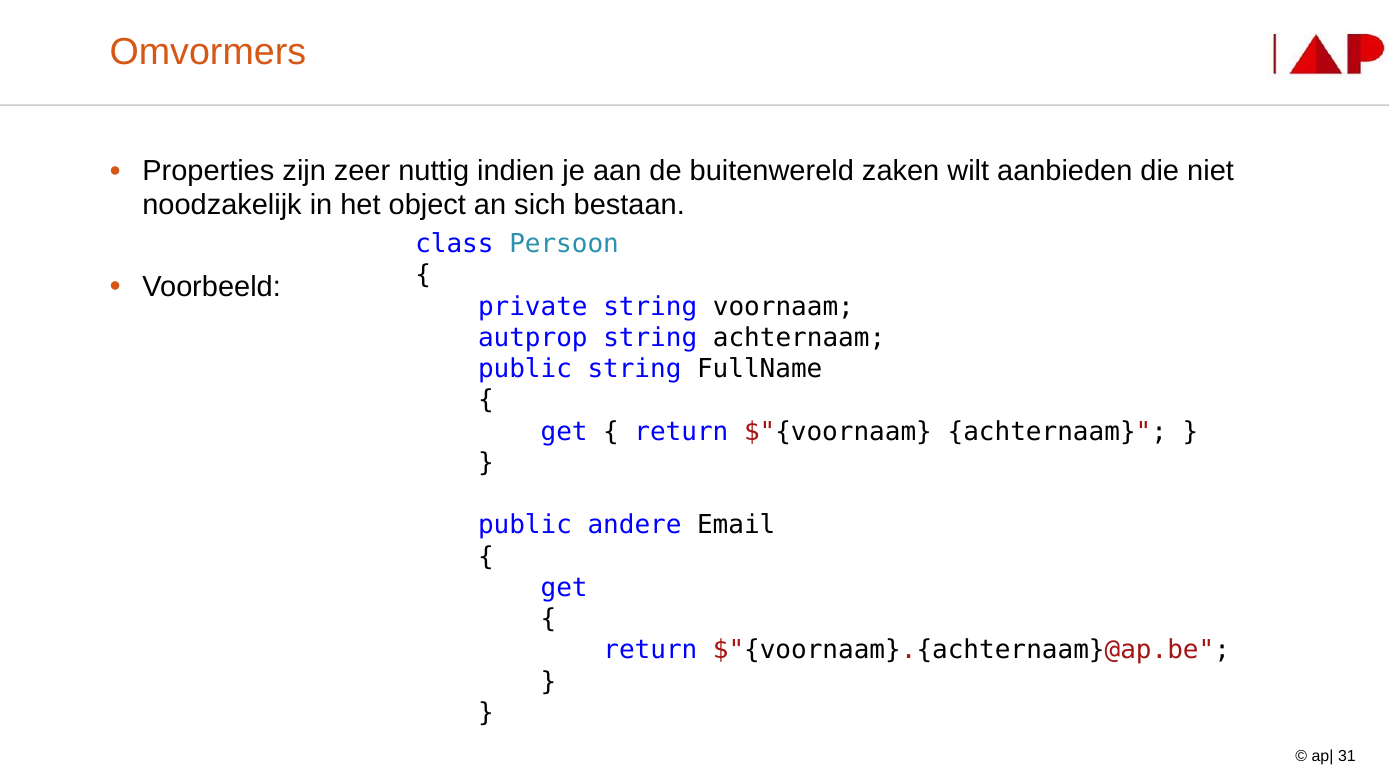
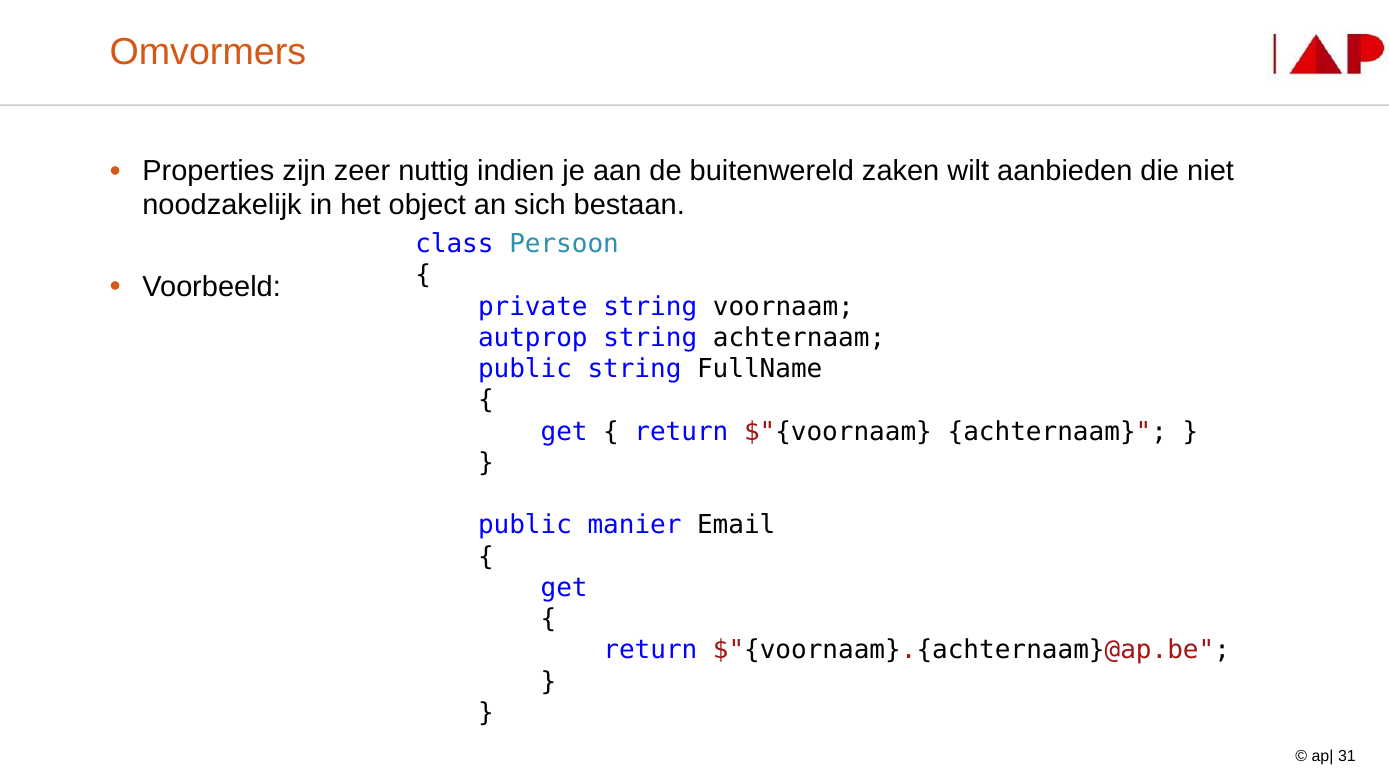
andere: andere -> manier
